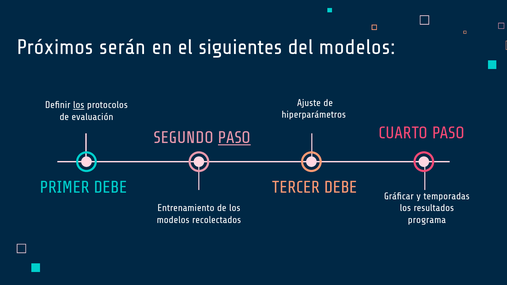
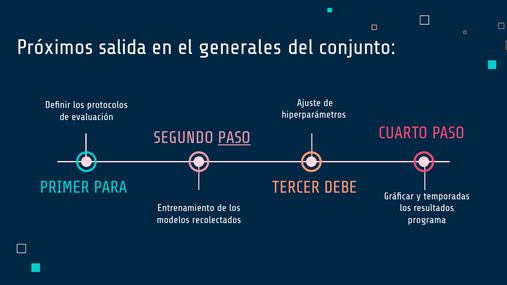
serán: serán -> salida
siguientes: siguientes -> generales
del modelos: modelos -> conjunto
los at (79, 105) underline: present -> none
PRIMER DEBE: DEBE -> PARA
